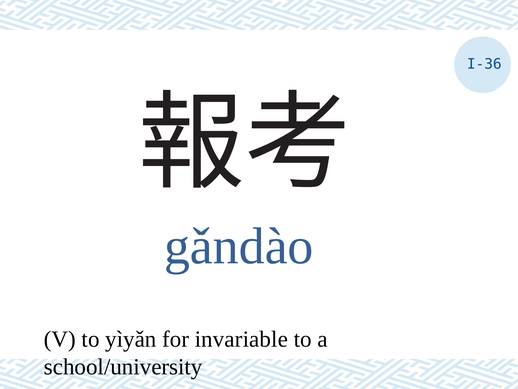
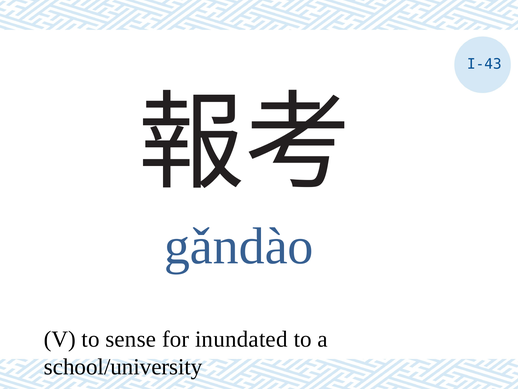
I-36: I-36 -> I-43
yìyǎn: yìyǎn -> sense
invariable: invariable -> inundated
